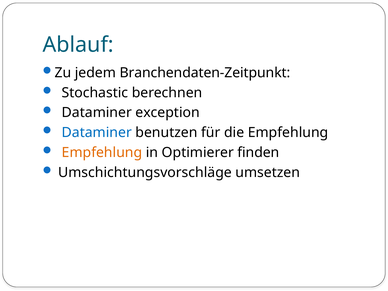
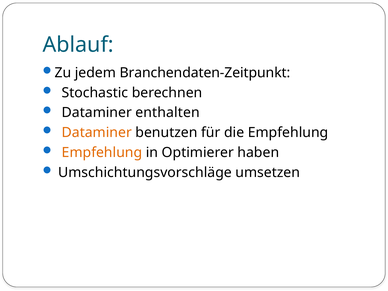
exception: exception -> enthalten
Dataminer at (97, 133) colour: blue -> orange
finden: finden -> haben
